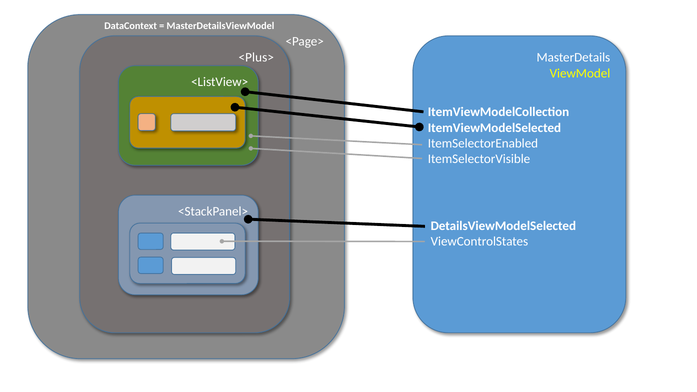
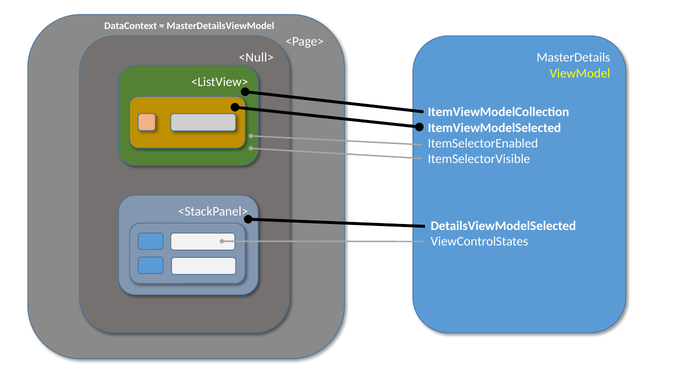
<Plus>: <Plus> -> <Null>
